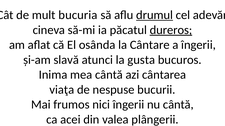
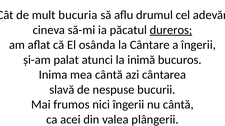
drumul underline: present -> none
slavă: slavă -> palat
gusta: gusta -> inimă
viaţa: viaţa -> slavă
